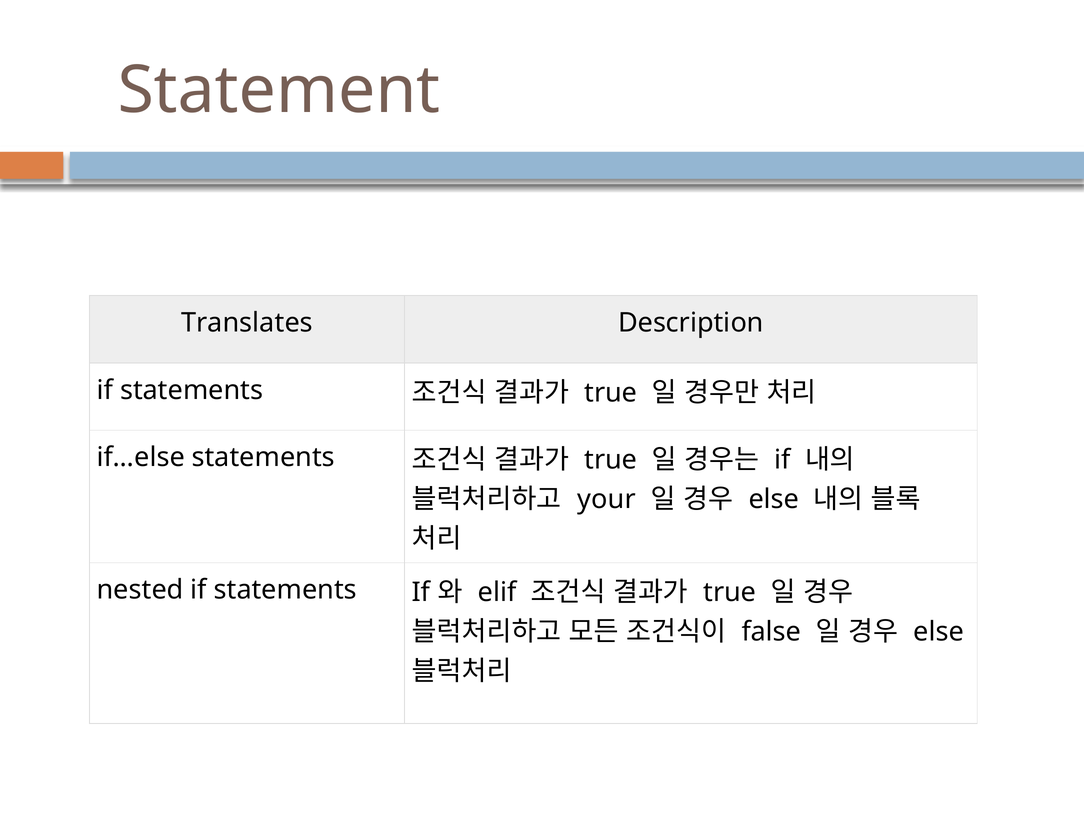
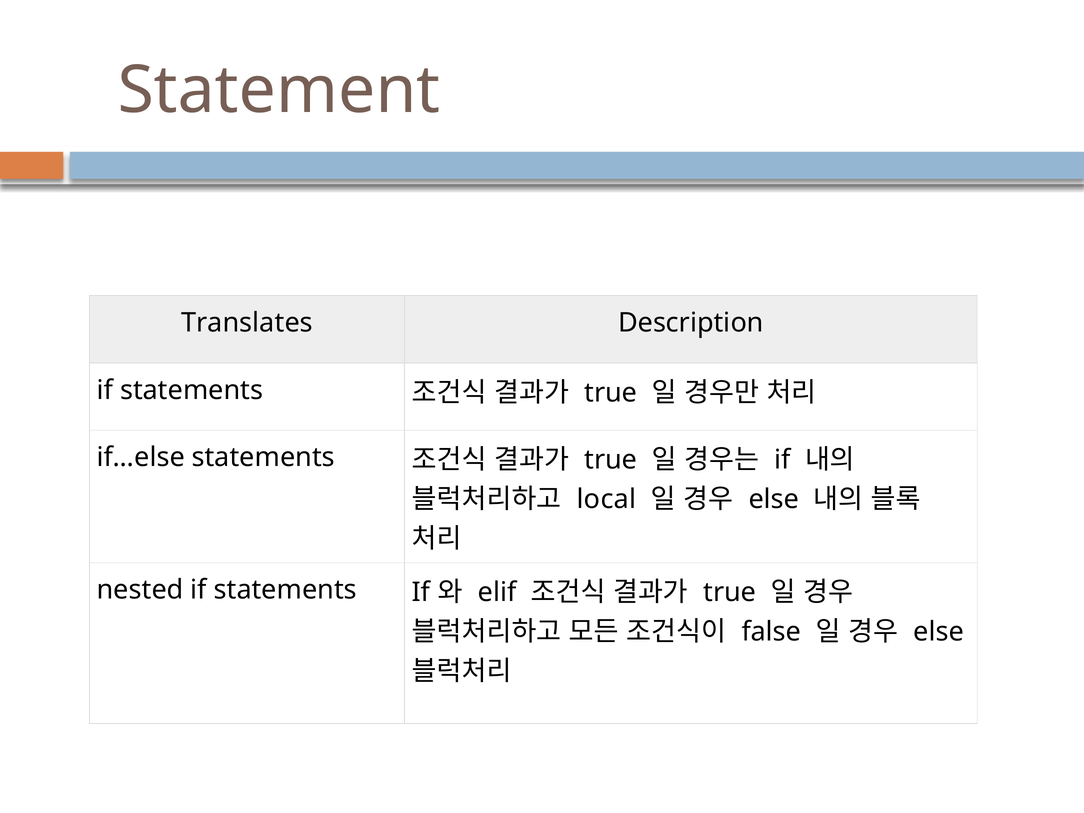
your: your -> local
